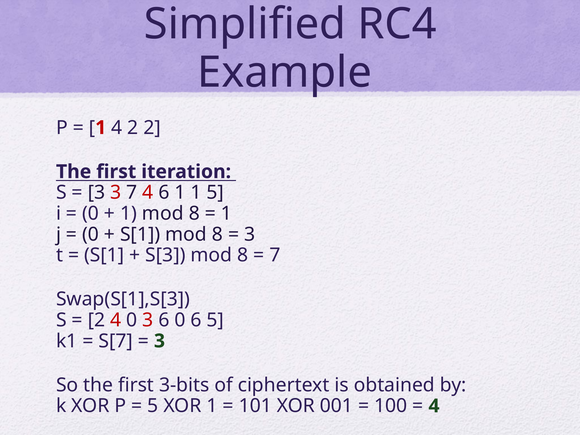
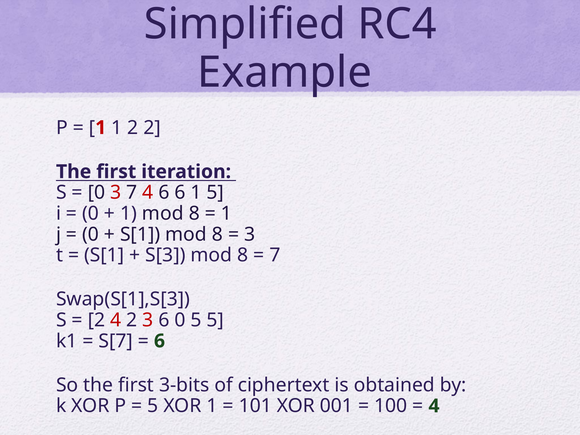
1 4: 4 -> 1
3 at (96, 193): 3 -> 0
6 1: 1 -> 6
4 0: 0 -> 2
0 6: 6 -> 5
3 at (159, 341): 3 -> 6
